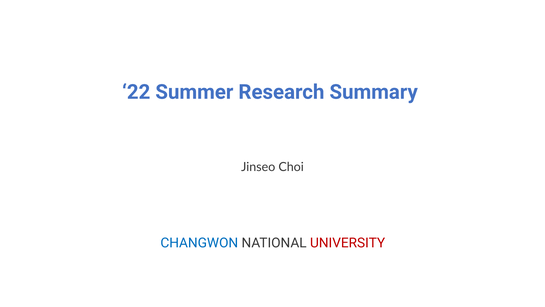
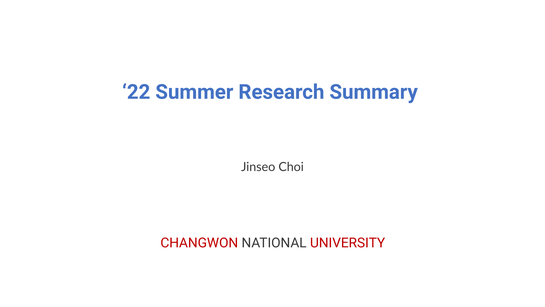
CHANGWON colour: blue -> red
